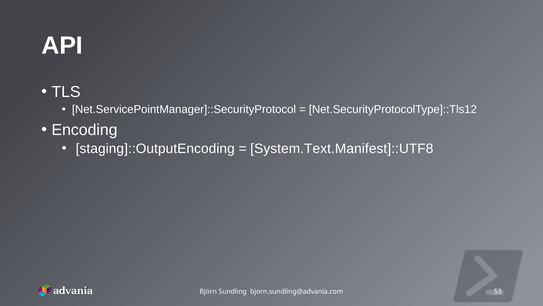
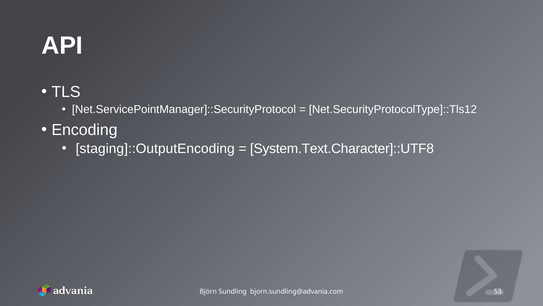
System.Text.Manifest]::UTF8: System.Text.Manifest]::UTF8 -> System.Text.Character]::UTF8
